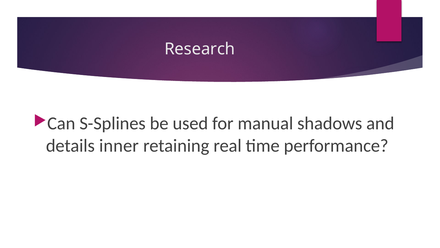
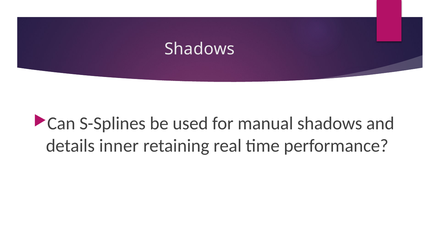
Research at (200, 49): Research -> Shadows
